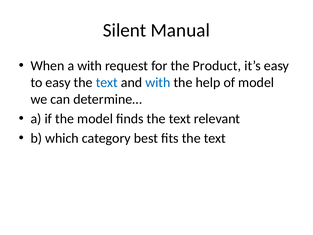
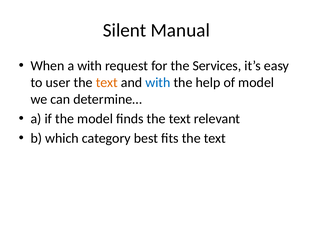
Product: Product -> Services
to easy: easy -> user
text at (107, 82) colour: blue -> orange
